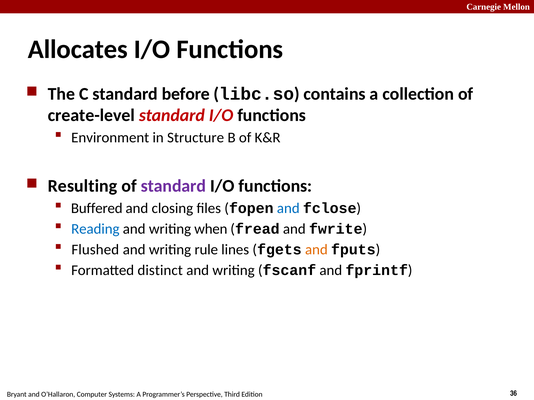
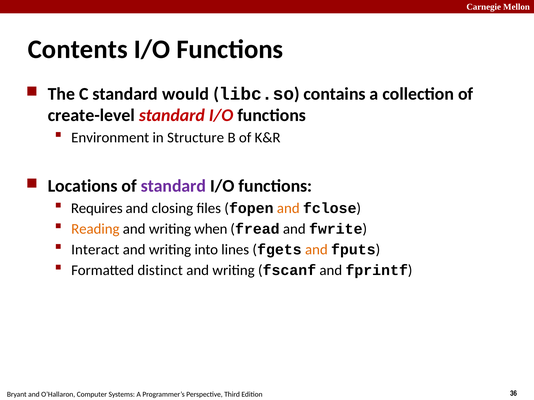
Allocates: Allocates -> Contents
before: before -> would
Resulting: Resulting -> Locations
Buffered: Buffered -> Requires
and at (288, 208) colour: blue -> orange
Reading colour: blue -> orange
Flushed: Flushed -> Interact
rule: rule -> into
